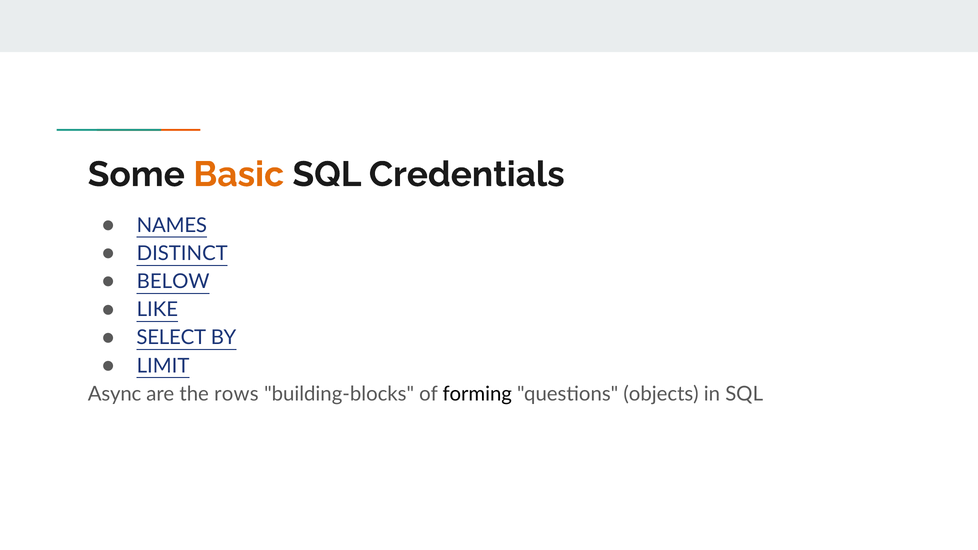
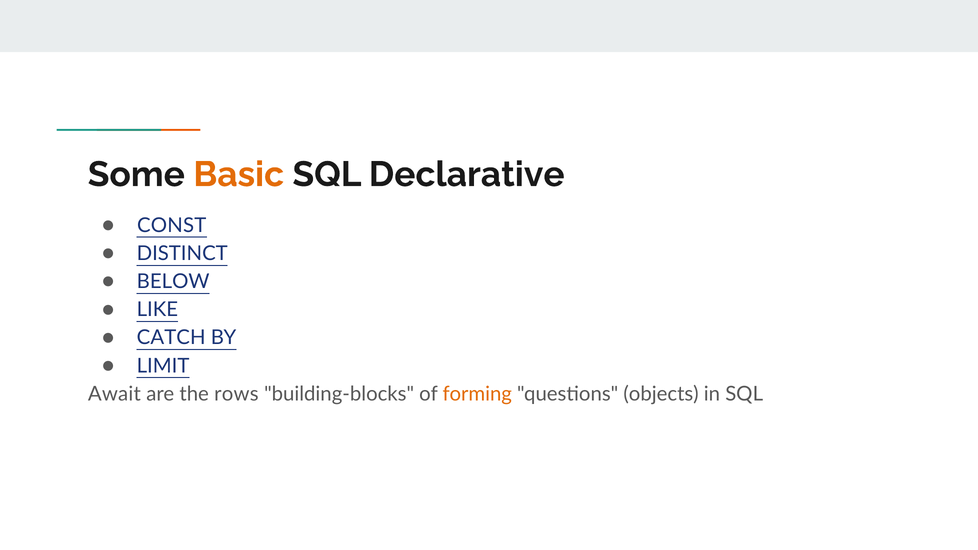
Credentials: Credentials -> Declarative
NAMES: NAMES -> CONST
SELECT: SELECT -> CATCH
Async: Async -> Await
forming colour: black -> orange
